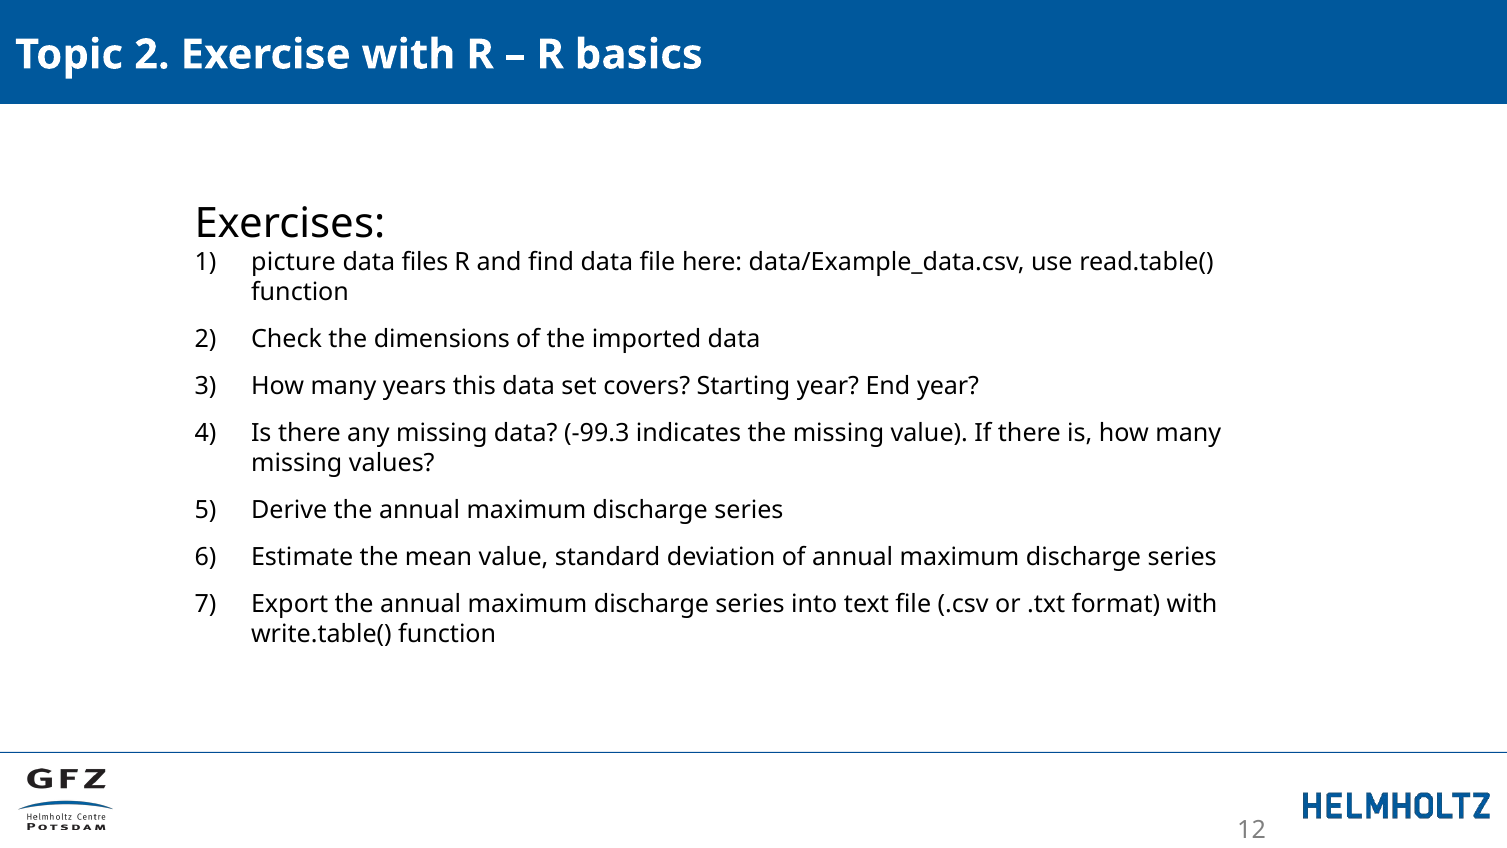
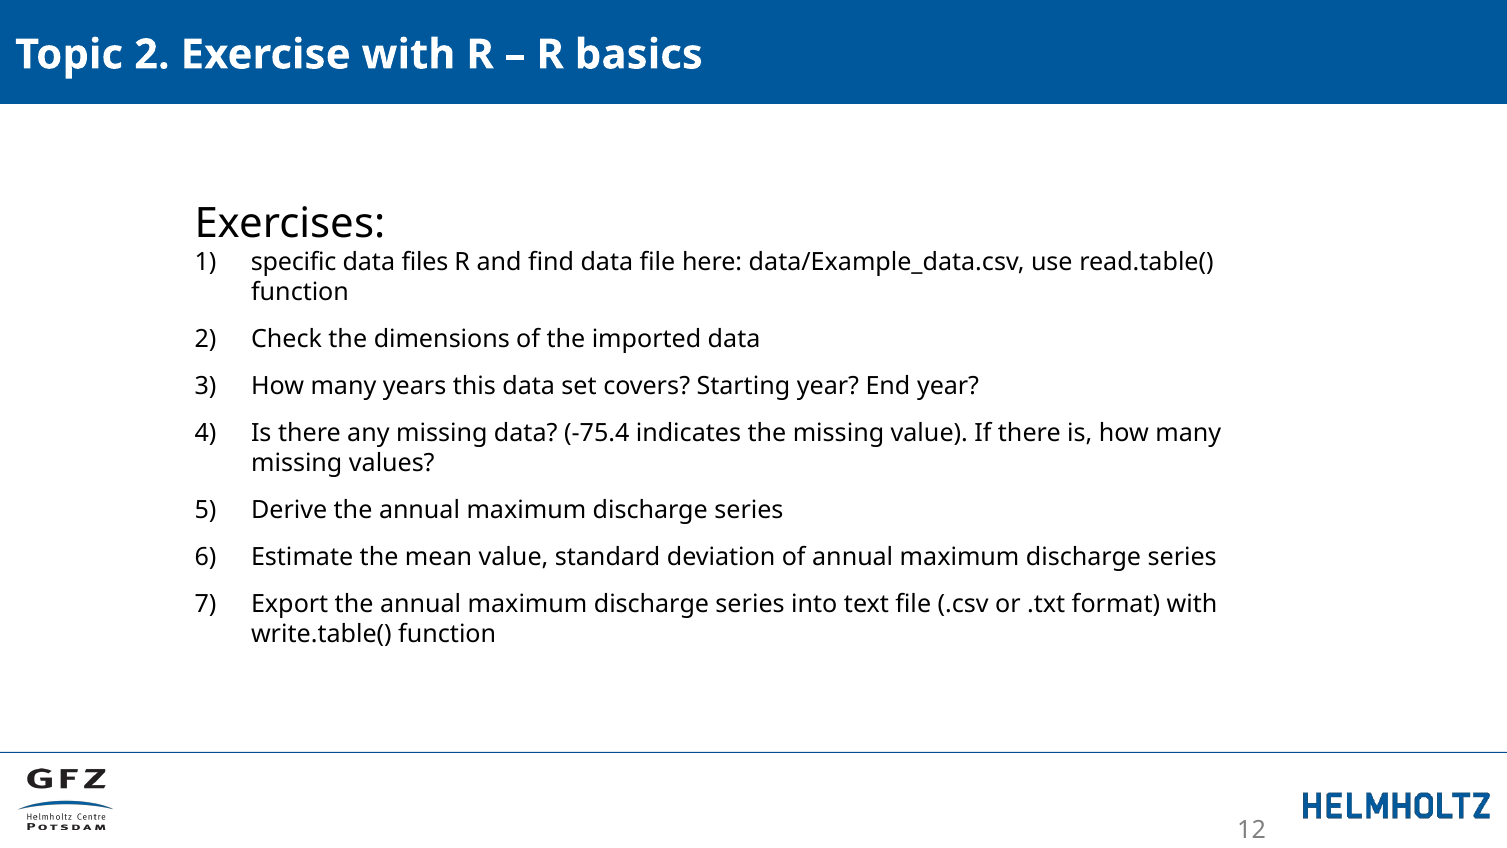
picture: picture -> specific
-99.3: -99.3 -> -75.4
